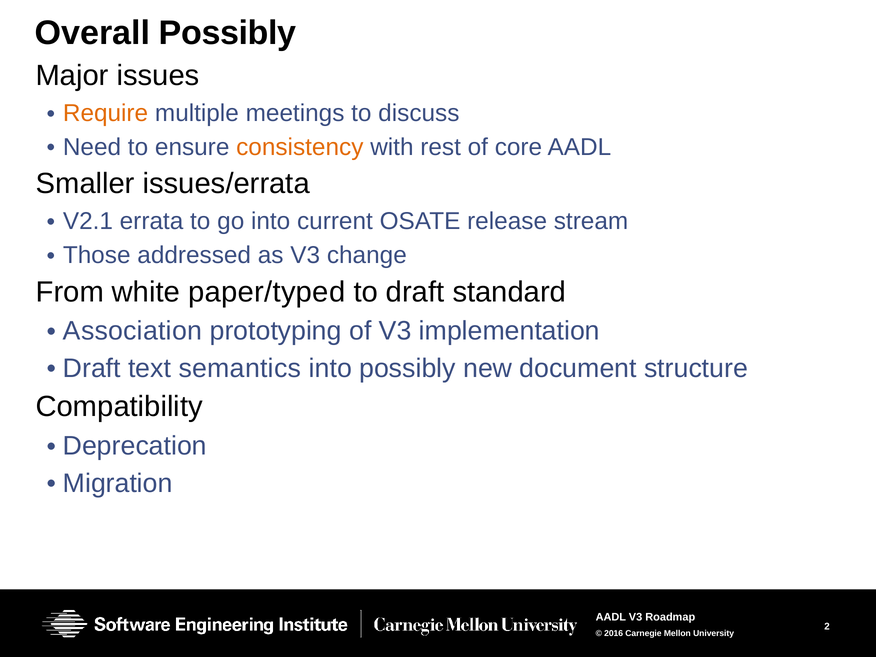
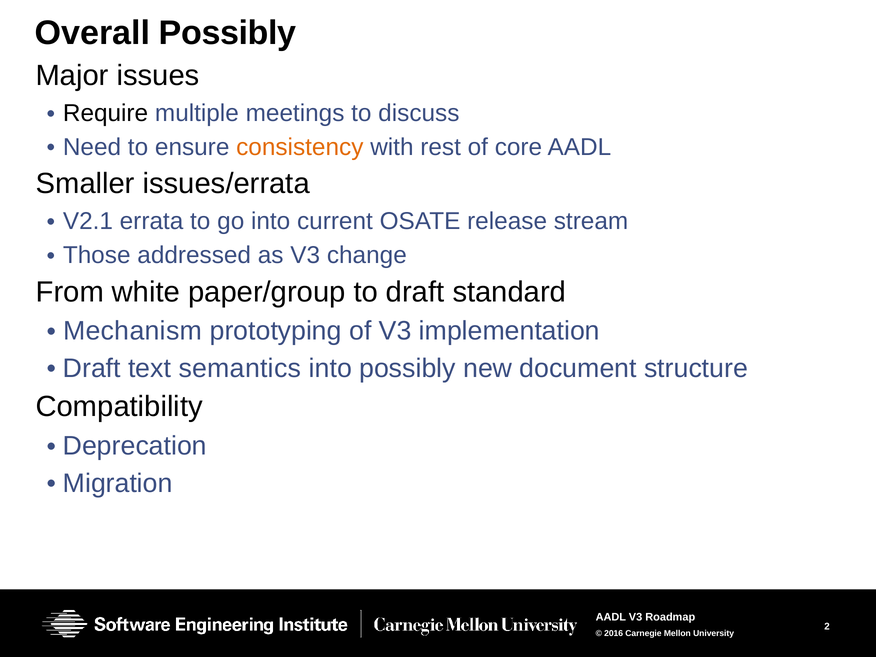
Require colour: orange -> black
paper/typed: paper/typed -> paper/group
Association: Association -> Mechanism
